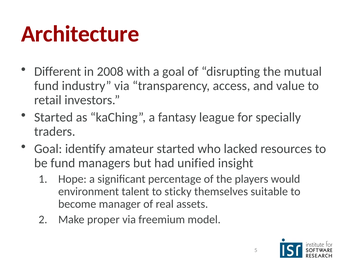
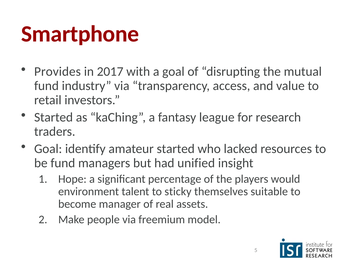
Architecture: Architecture -> Smartphone
Different: Different -> Provides
2008: 2008 -> 2017
specially: specially -> research
proper: proper -> people
